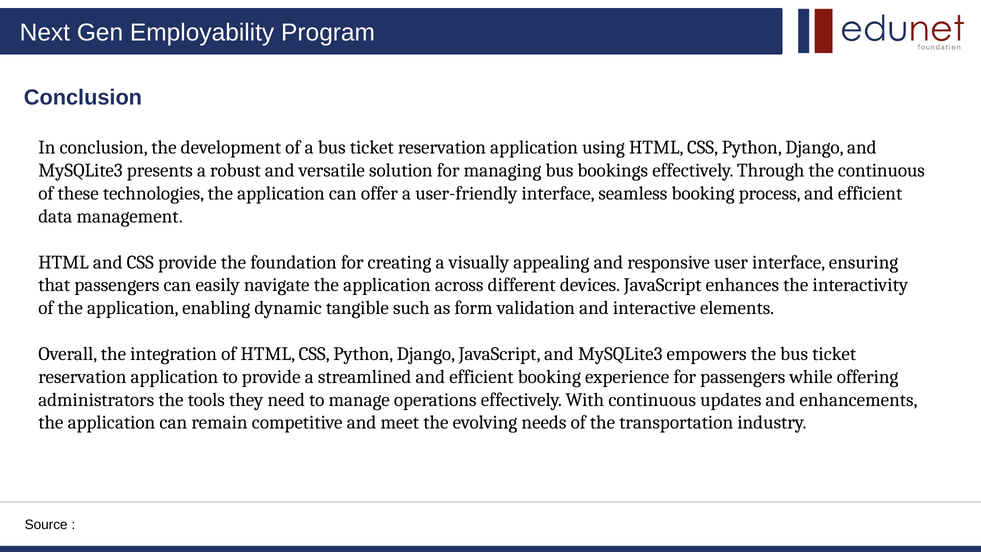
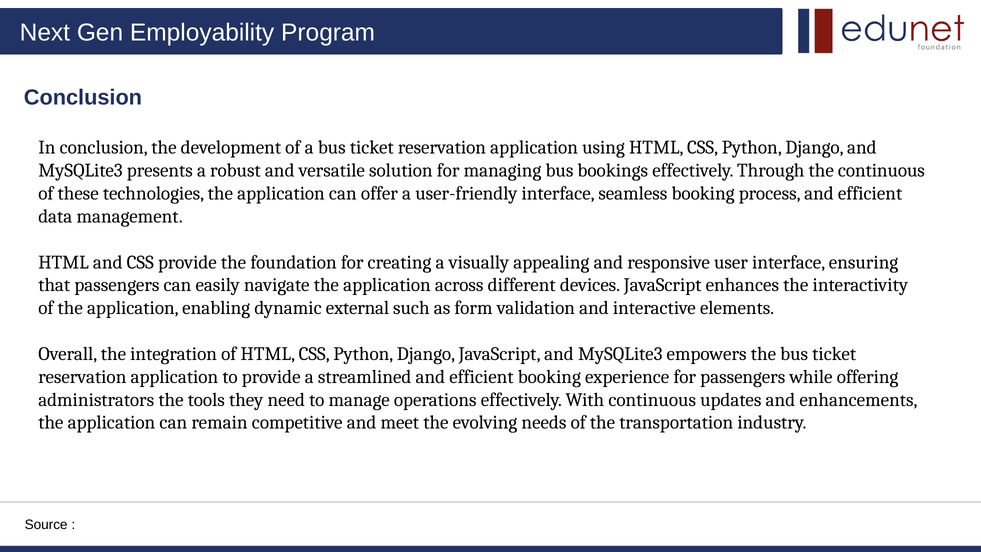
tangible: tangible -> external
